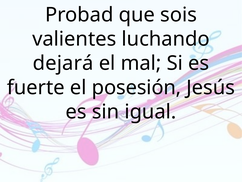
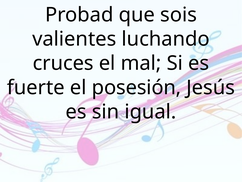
dejará: dejará -> cruces
